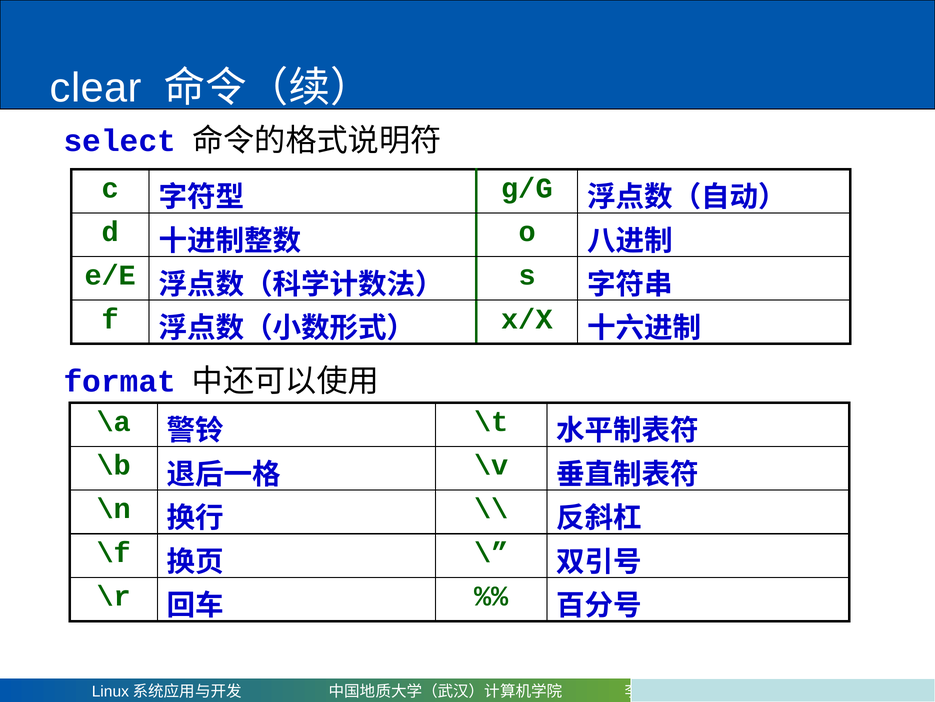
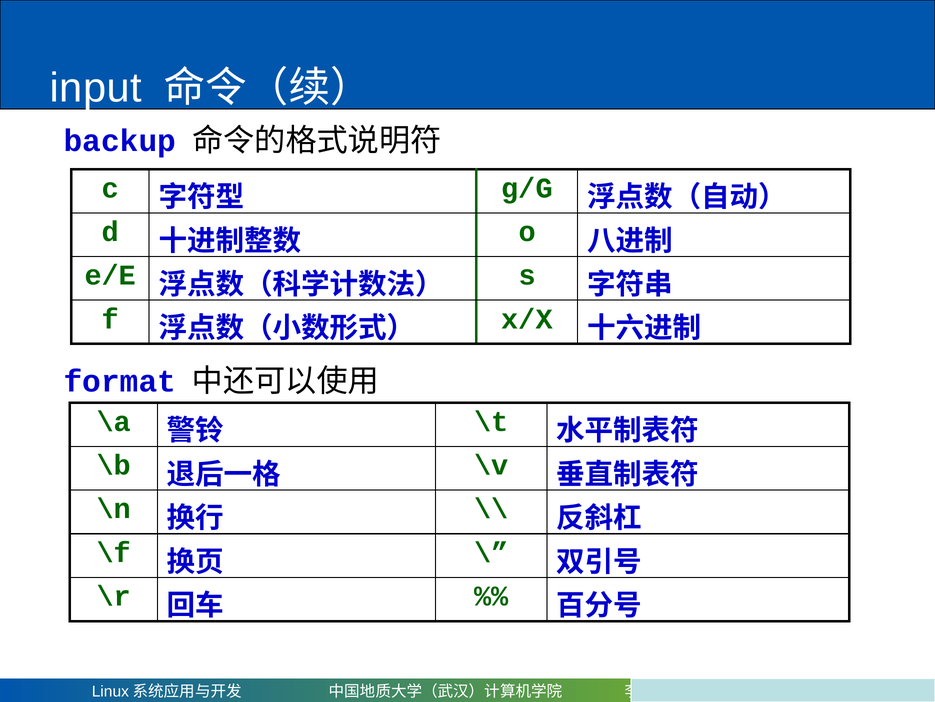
clear: clear -> input
select: select -> backup
